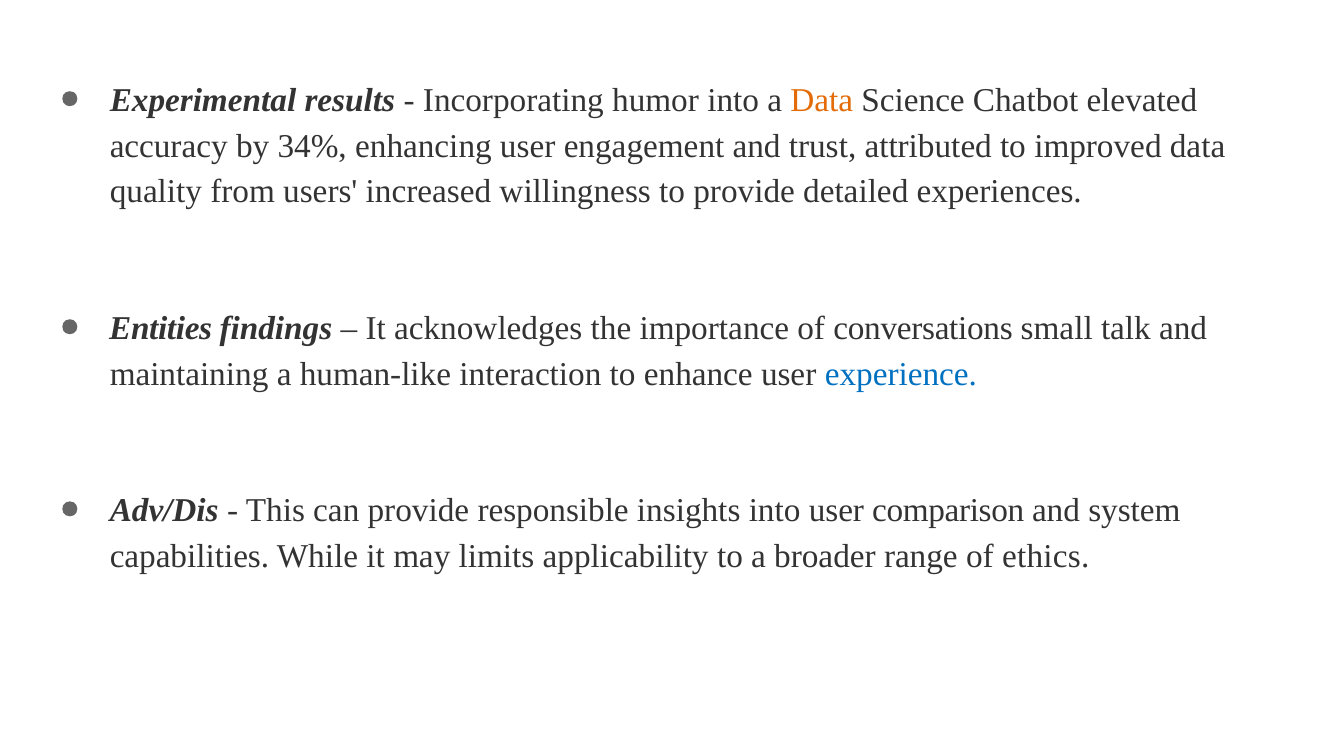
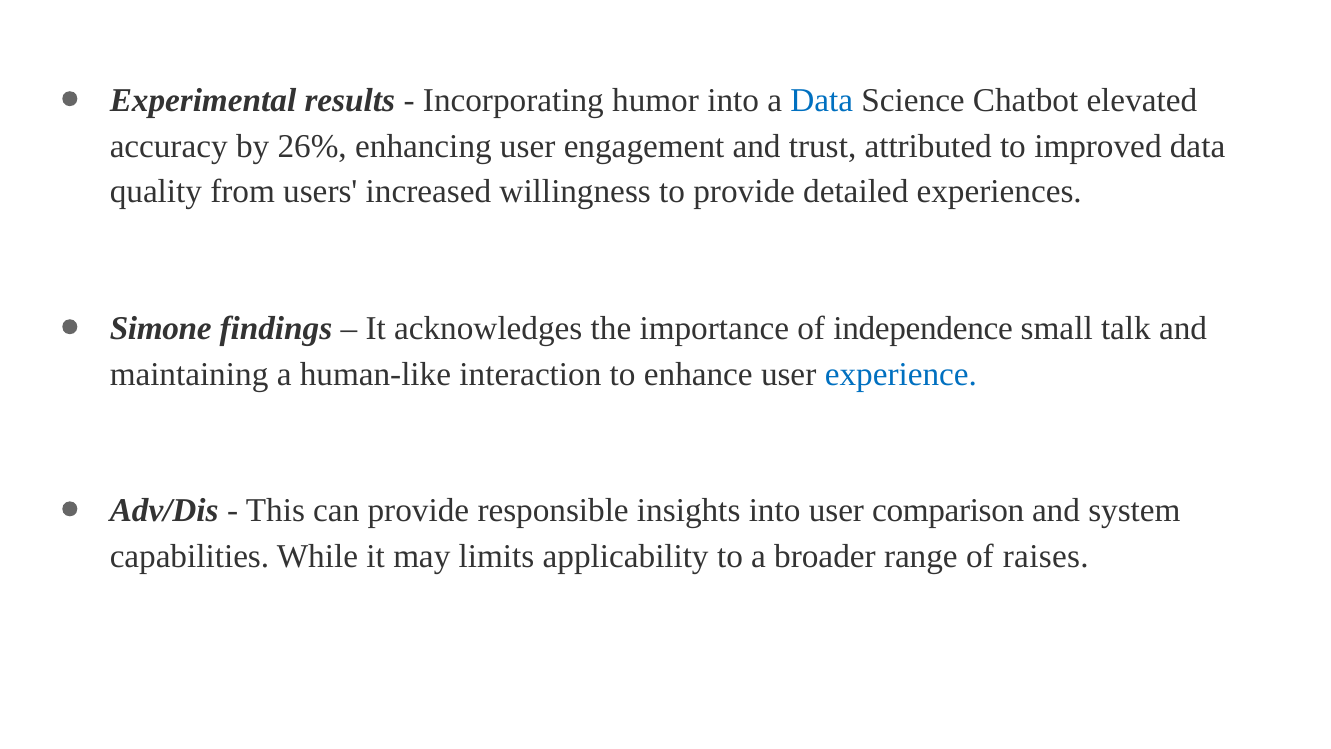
Data at (822, 100) colour: orange -> blue
34%: 34% -> 26%
Entities: Entities -> Simone
conversations: conversations -> independence
ethics: ethics -> raises
